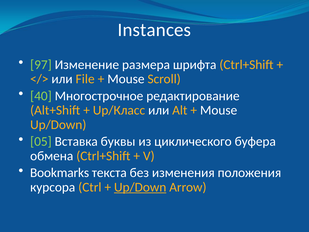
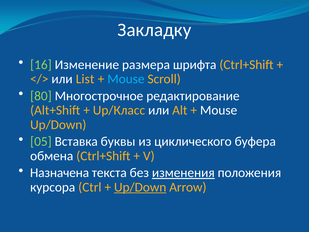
Instances: Instances -> Закладку
97: 97 -> 16
File: File -> List
Mouse at (126, 79) colour: white -> light blue
40: 40 -> 80
Bookmarks: Bookmarks -> Назначена
изменения underline: none -> present
